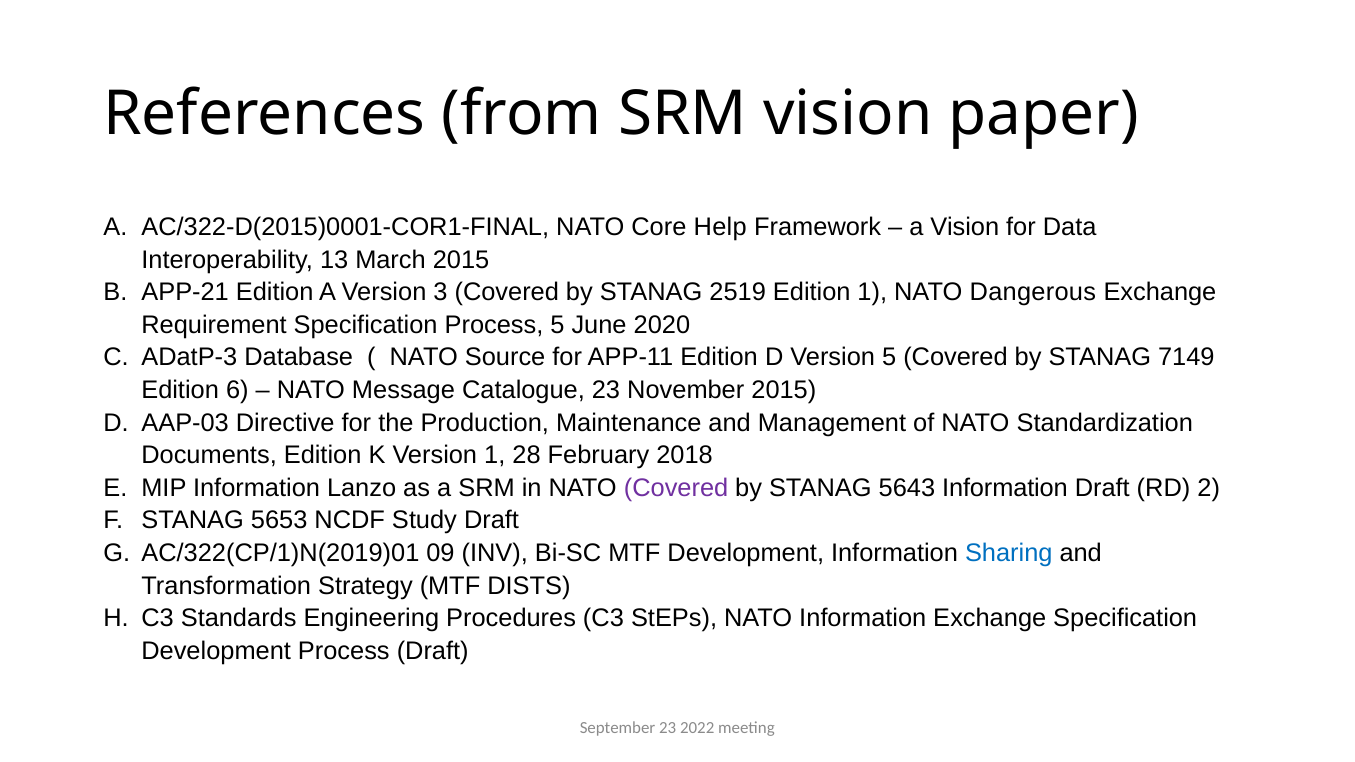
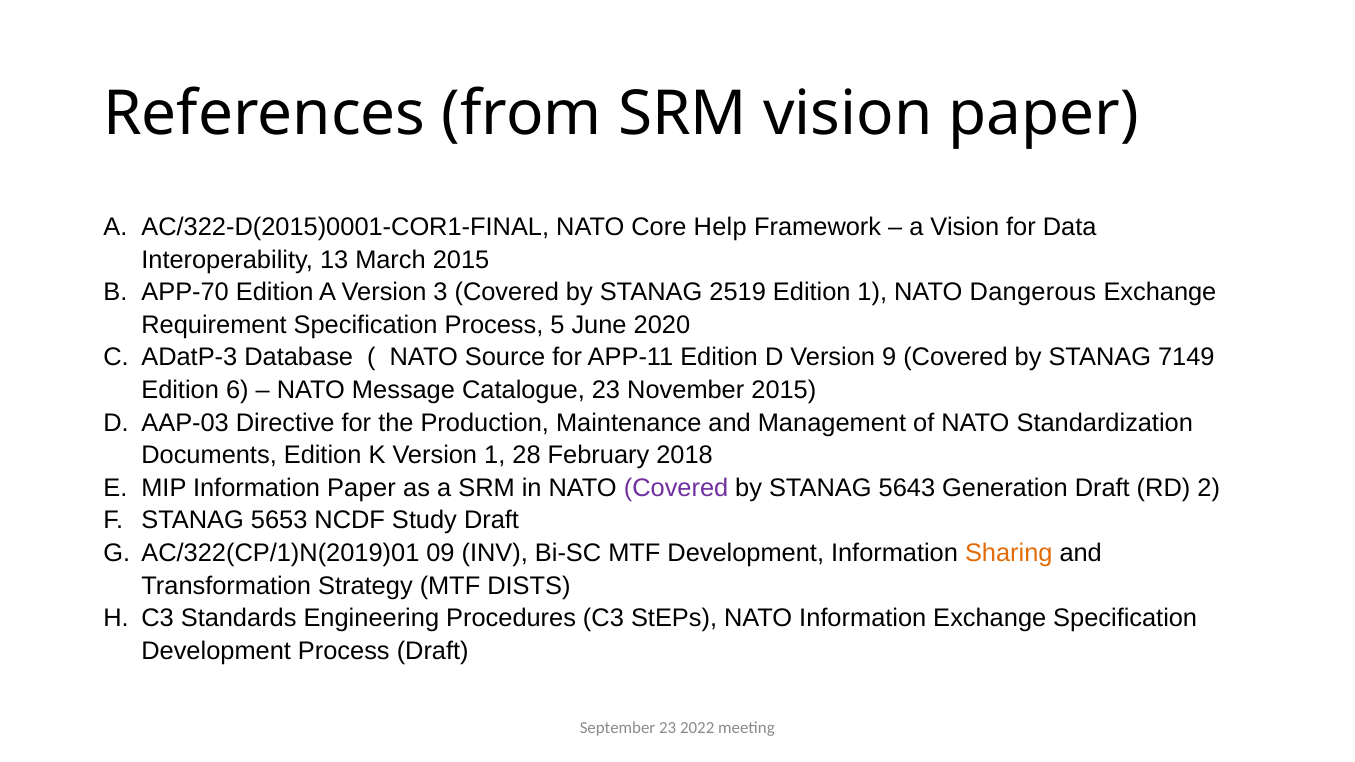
APP-21: APP-21 -> APP-70
Version 5: 5 -> 9
Information Lanzo: Lanzo -> Paper
5643 Information: Information -> Generation
Sharing colour: blue -> orange
